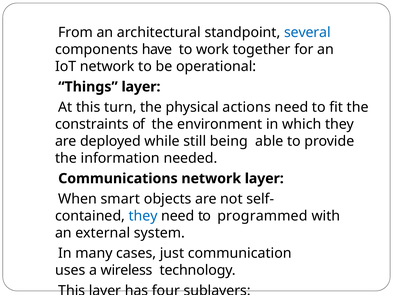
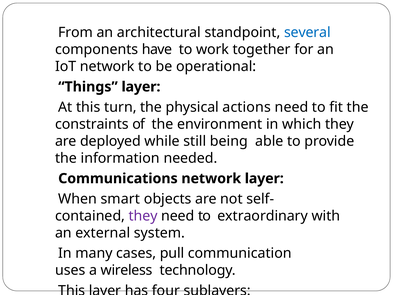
they at (143, 216) colour: blue -> purple
programmed: programmed -> extraordinary
just: just -> pull
